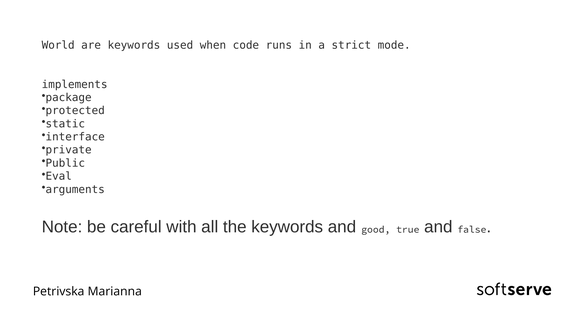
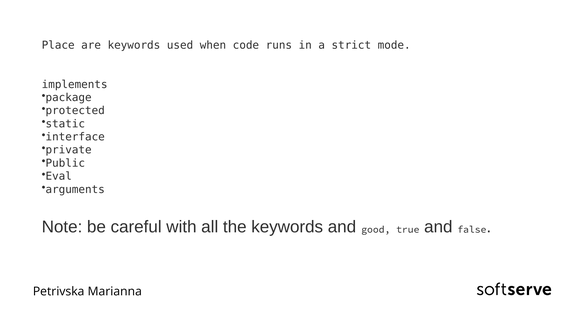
World: World -> Place
